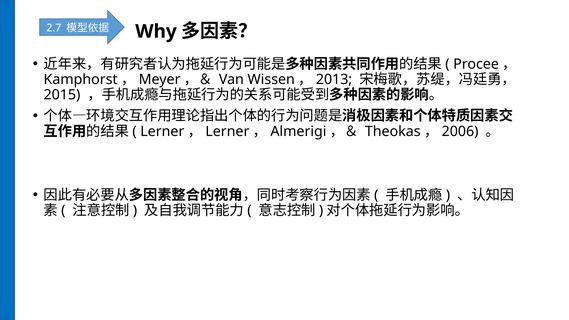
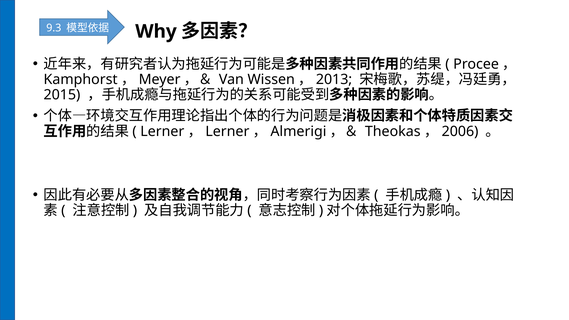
2.7: 2.7 -> 9.3
